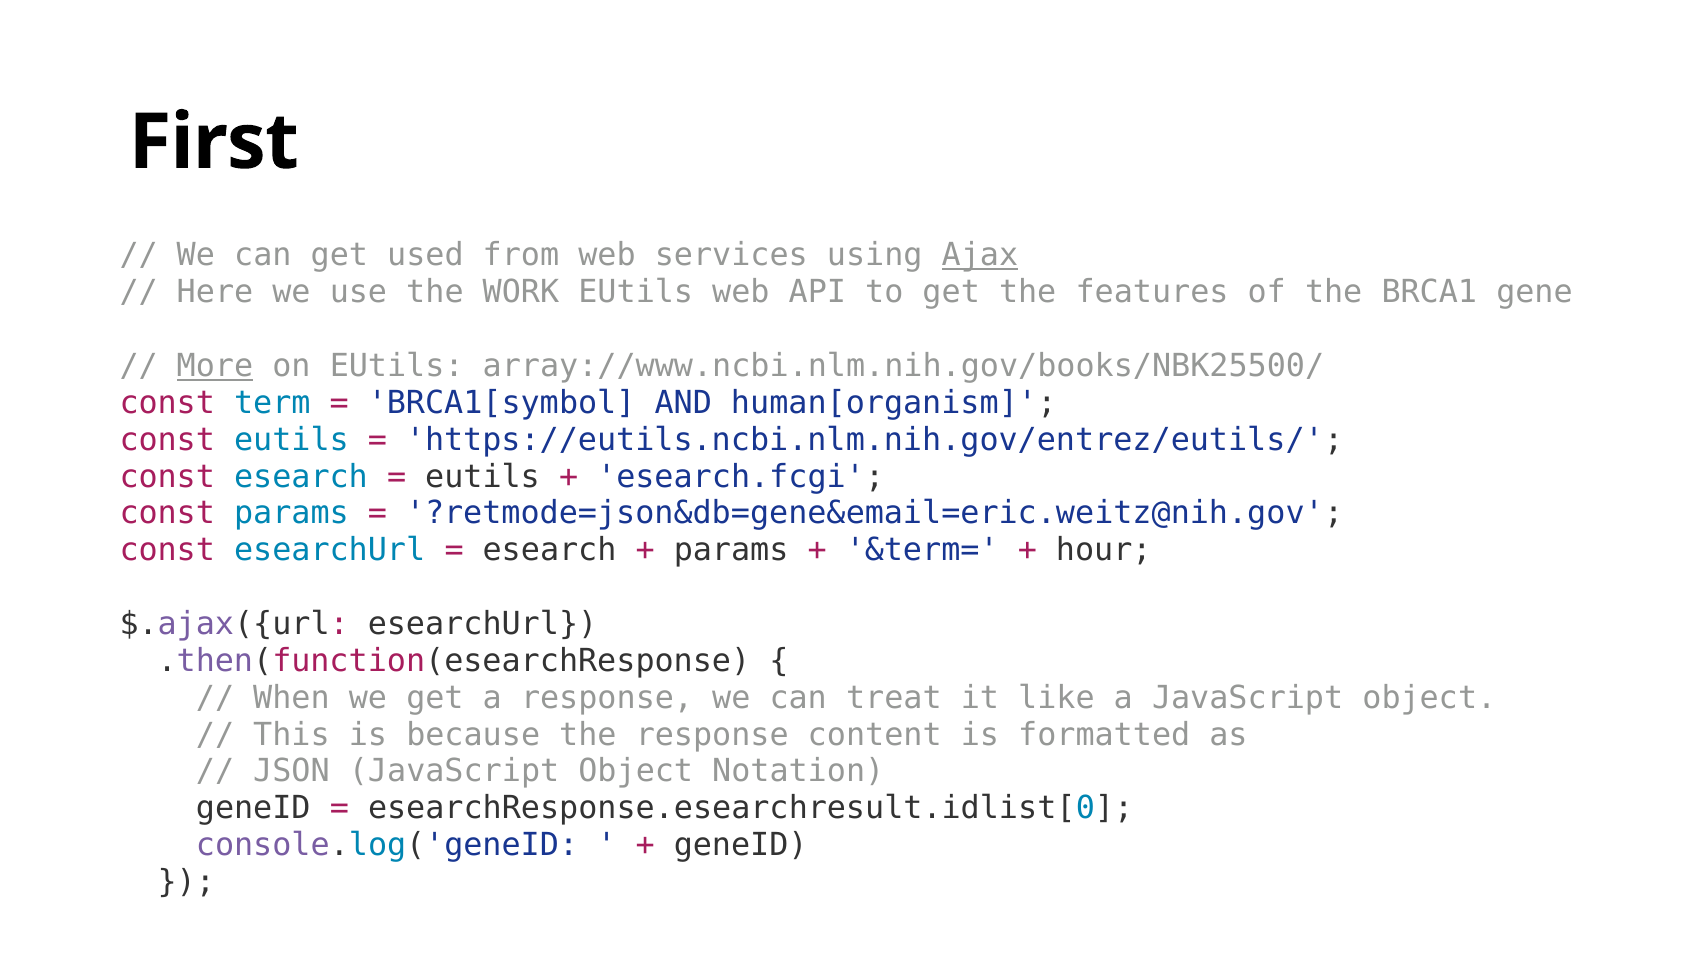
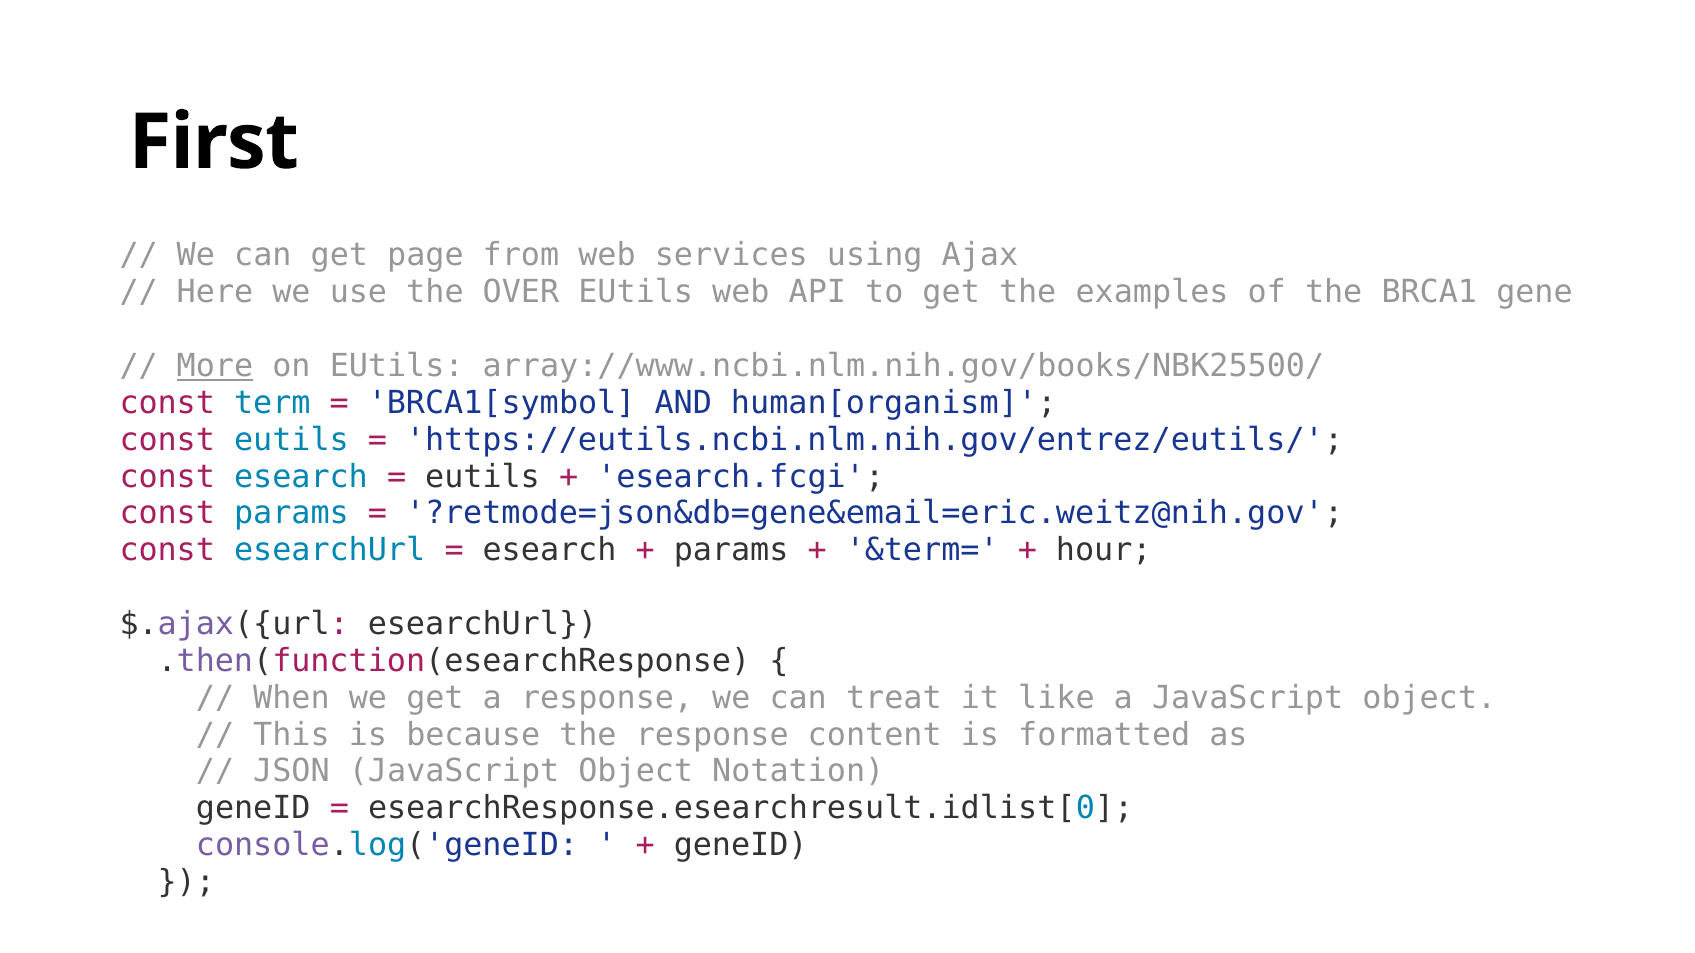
used: used -> page
Ajax underline: present -> none
WORK: WORK -> OVER
features: features -> examples
